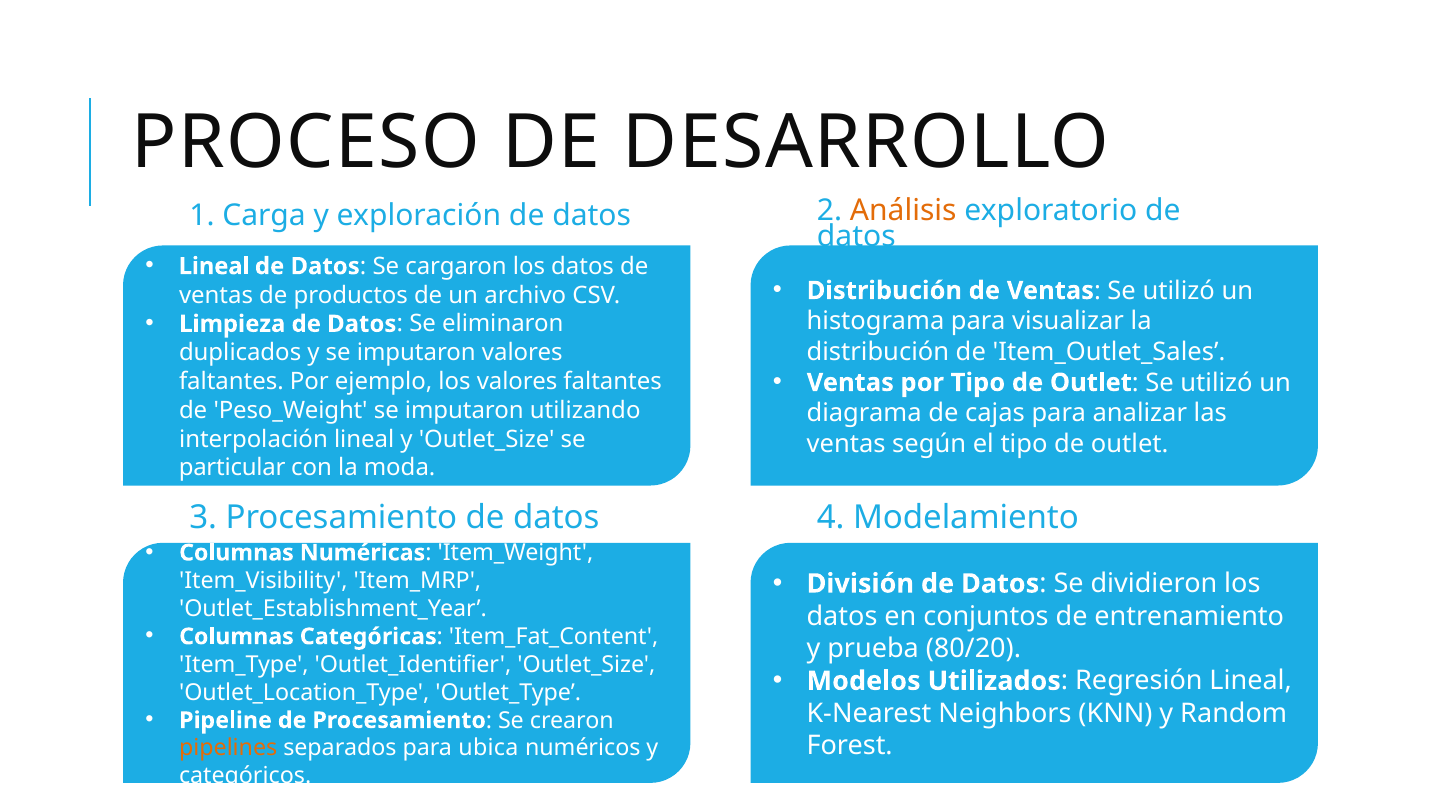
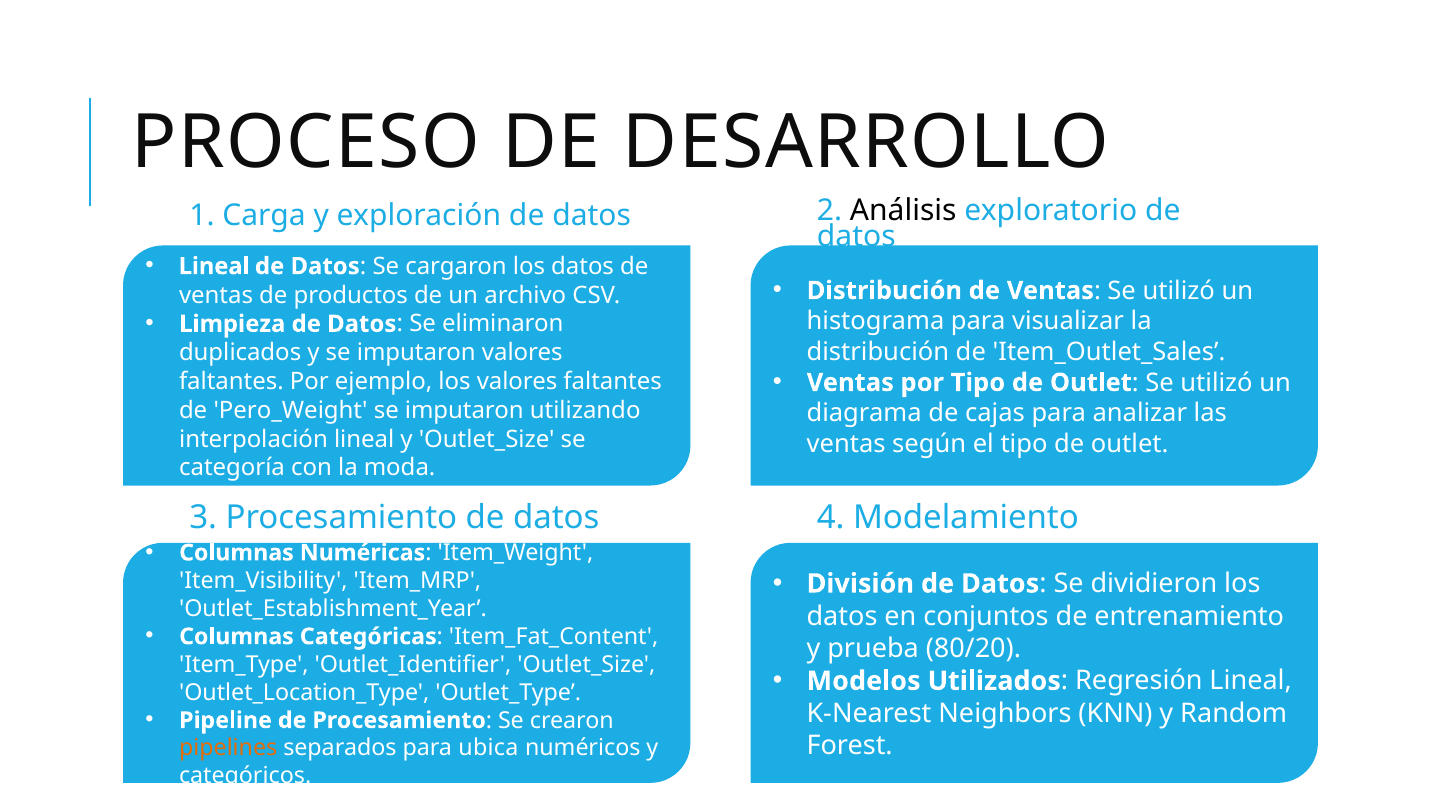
Análisis colour: orange -> black
Peso_Weight: Peso_Weight -> Pero_Weight
particular: particular -> categoría
